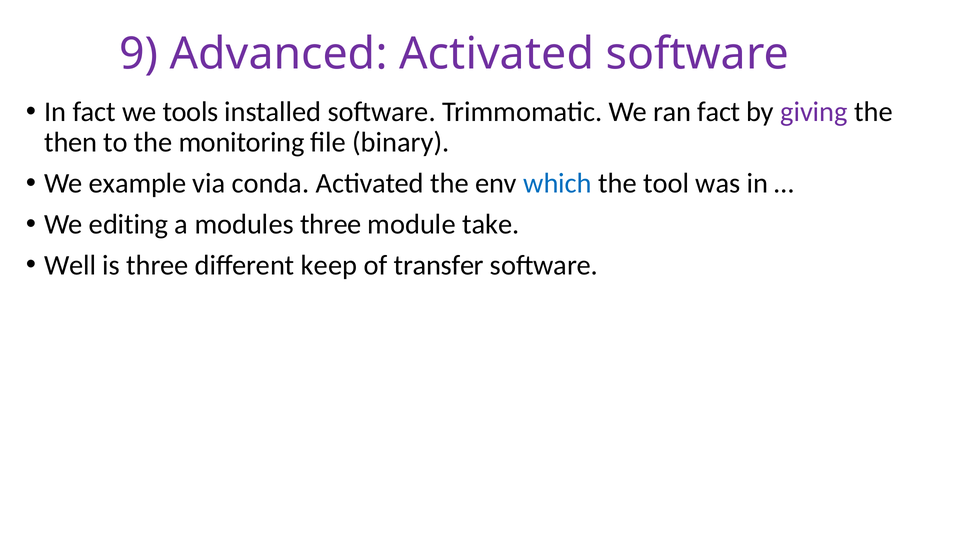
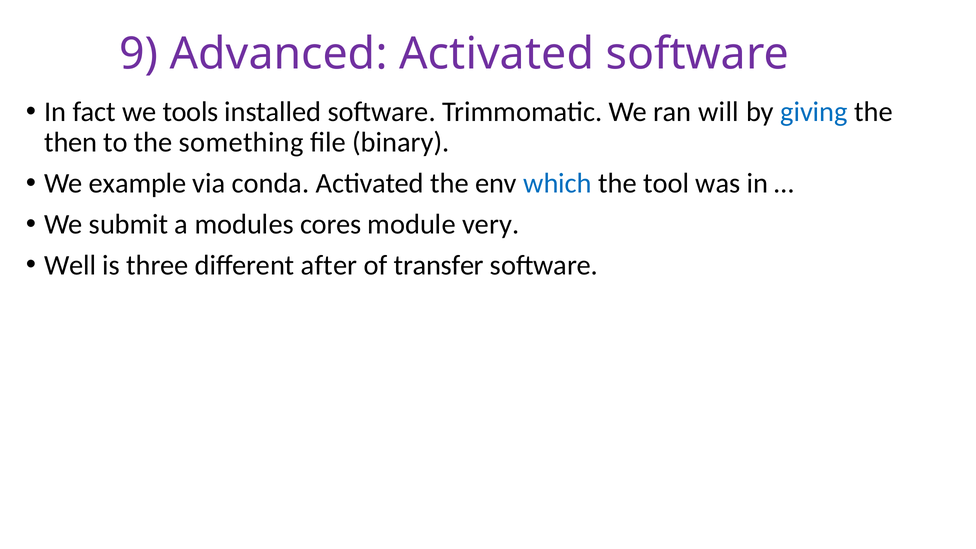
ran fact: fact -> will
giving colour: purple -> blue
monitoring: monitoring -> something
editing: editing -> submit
modules three: three -> cores
take: take -> very
keep: keep -> after
